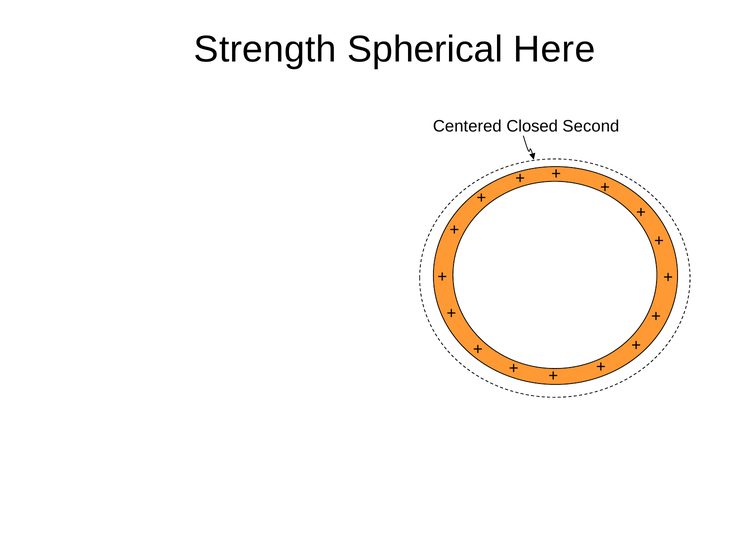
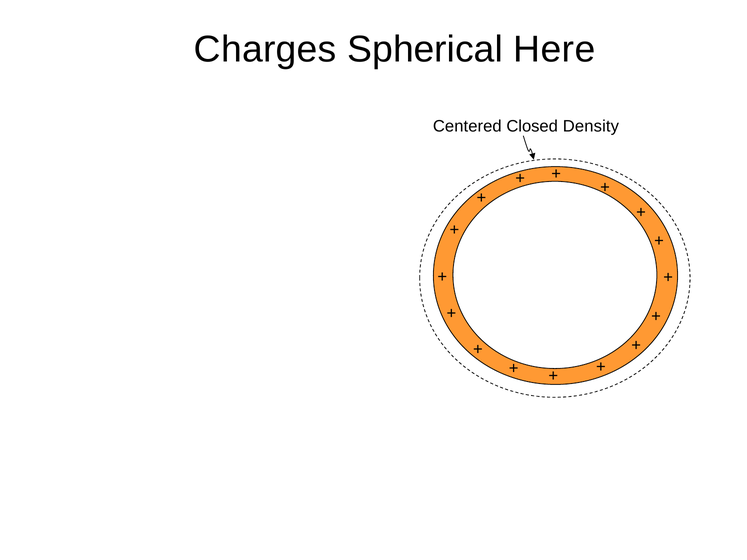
Strength: Strength -> Charges
Second: Second -> Density
